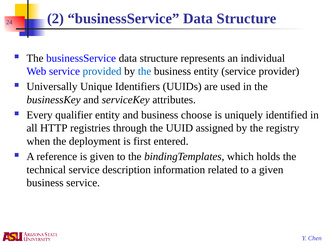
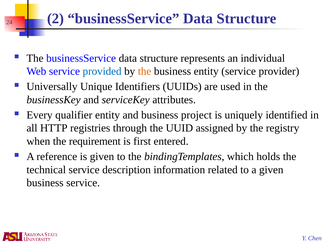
the at (145, 71) colour: blue -> orange
choose: choose -> project
deployment: deployment -> requirement
